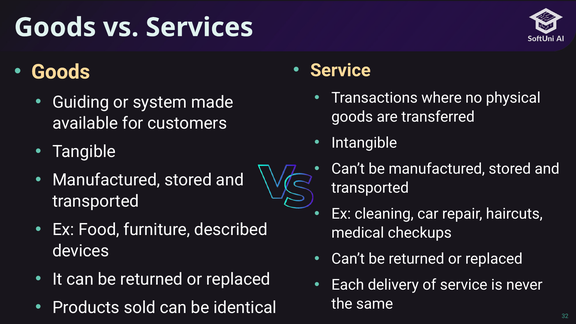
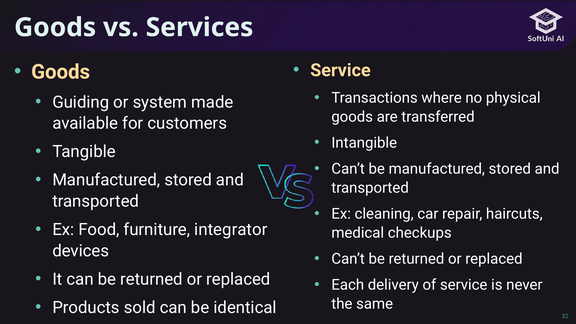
described: described -> integrator
